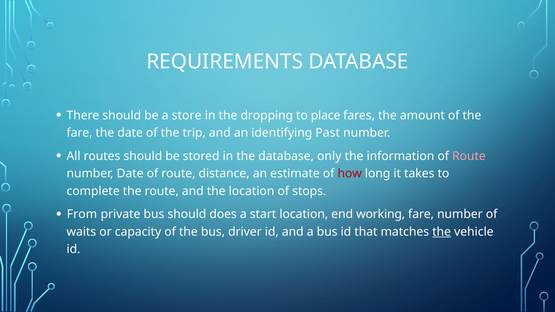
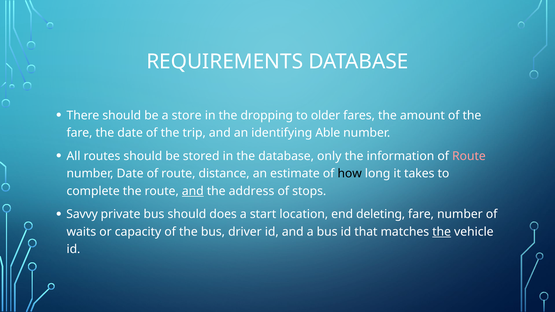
place: place -> older
Past: Past -> Able
how colour: red -> black
and at (193, 191) underline: none -> present
the location: location -> address
From: From -> Savvy
working: working -> deleting
